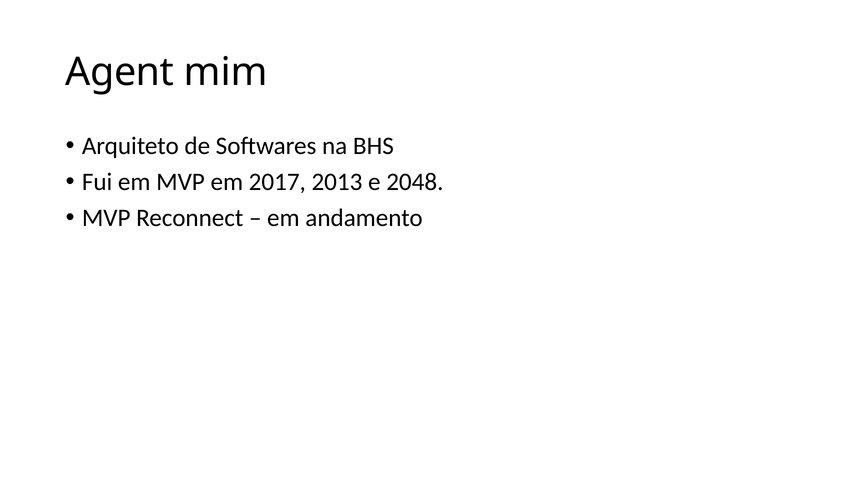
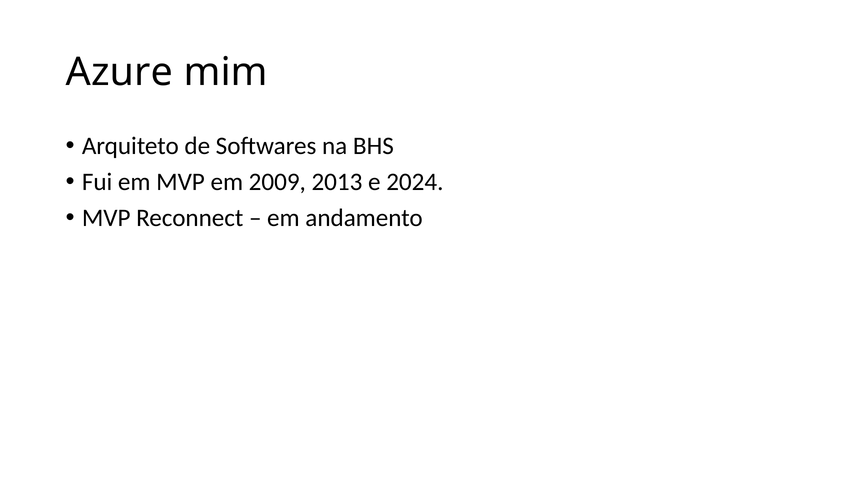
Agent: Agent -> Azure
2017: 2017 -> 2009
2048: 2048 -> 2024
